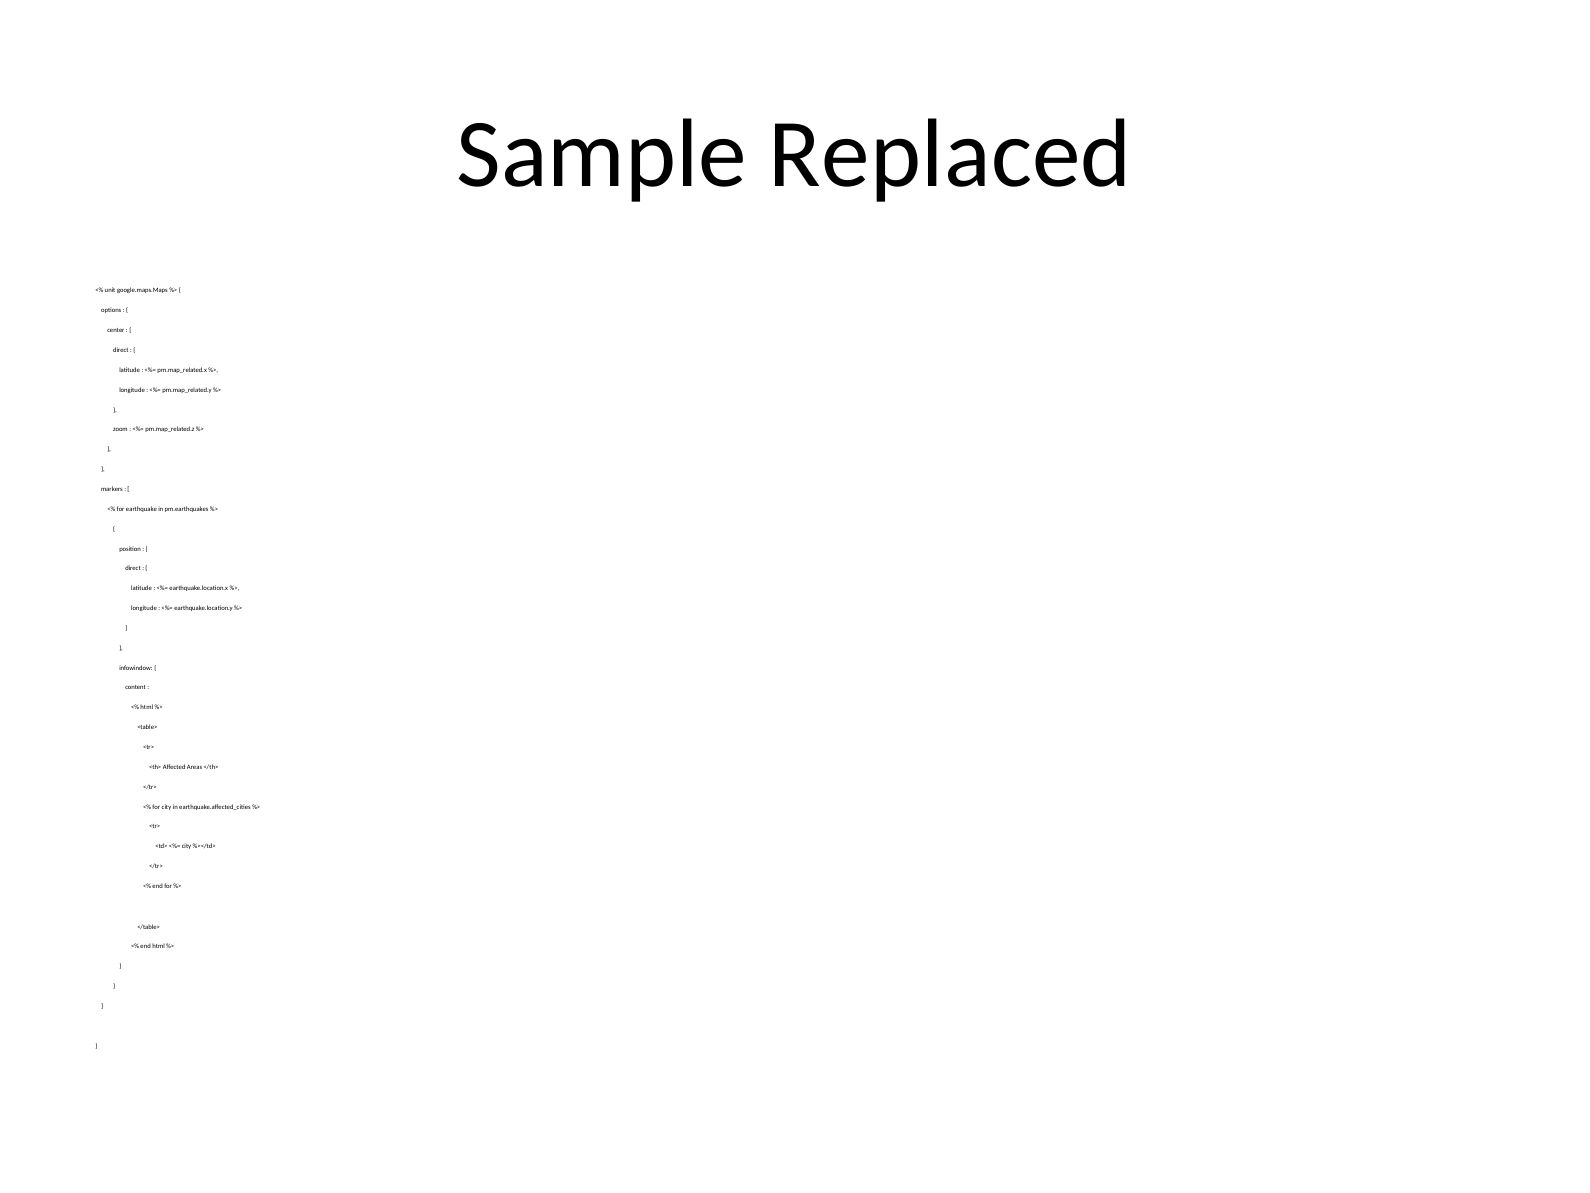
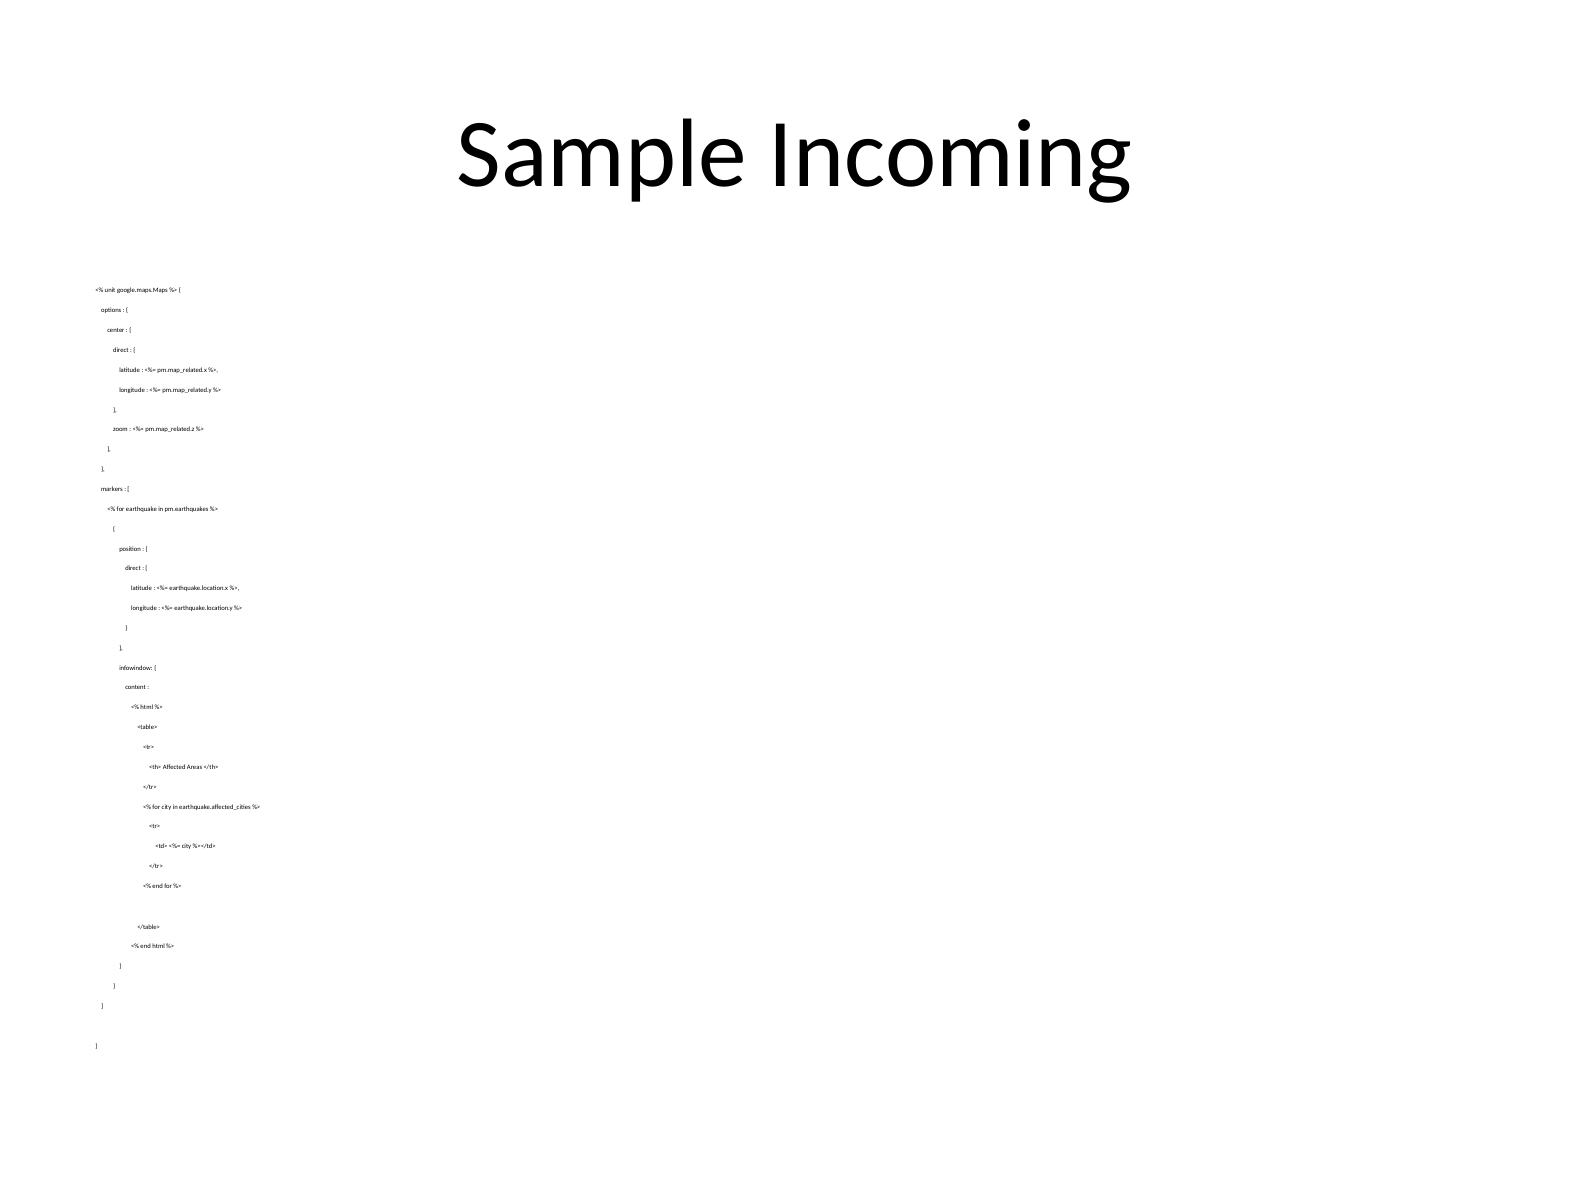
Replaced: Replaced -> Incoming
